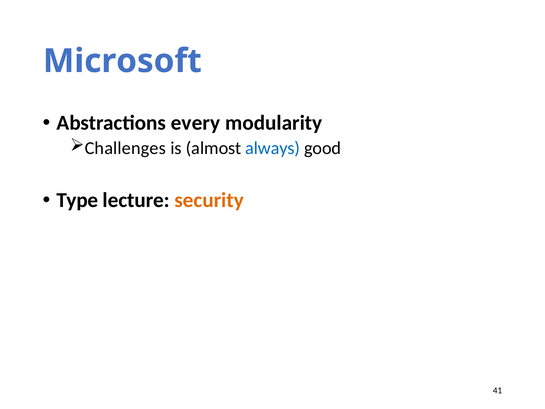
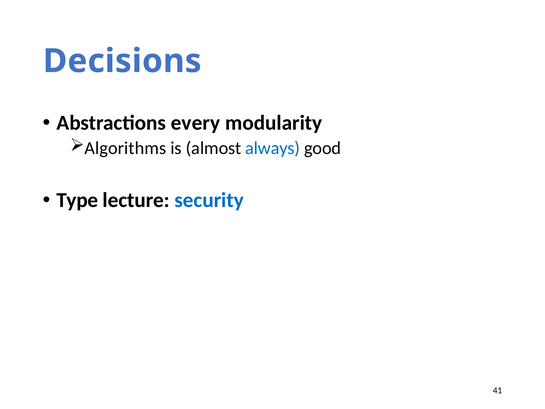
Microsoft: Microsoft -> Decisions
Challenges: Challenges -> Algorithms
security colour: orange -> blue
